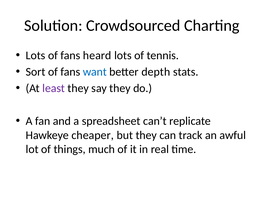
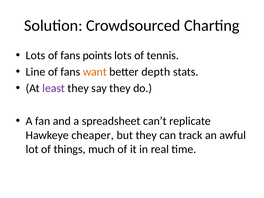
heard: heard -> points
Sort: Sort -> Line
want colour: blue -> orange
